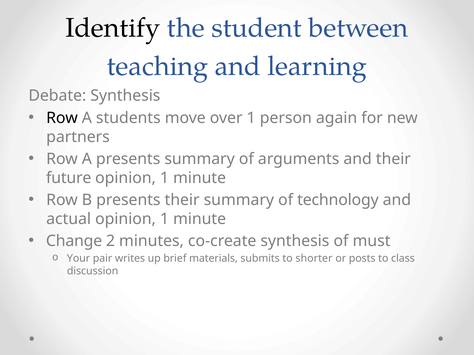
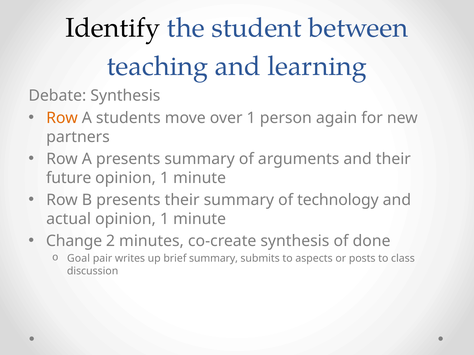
Row at (62, 118) colour: black -> orange
must: must -> done
Your: Your -> Goal
brief materials: materials -> summary
shorter: shorter -> aspects
